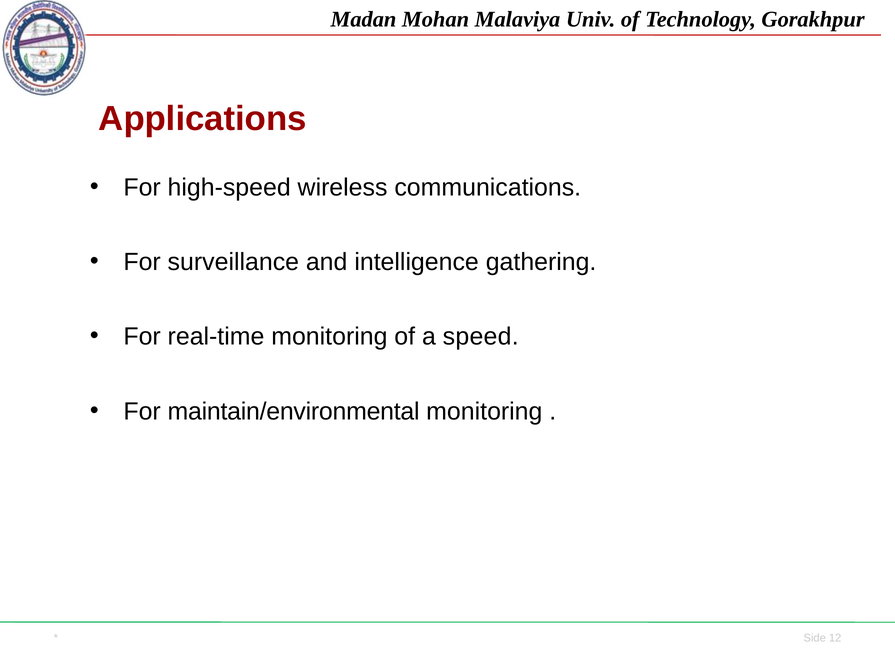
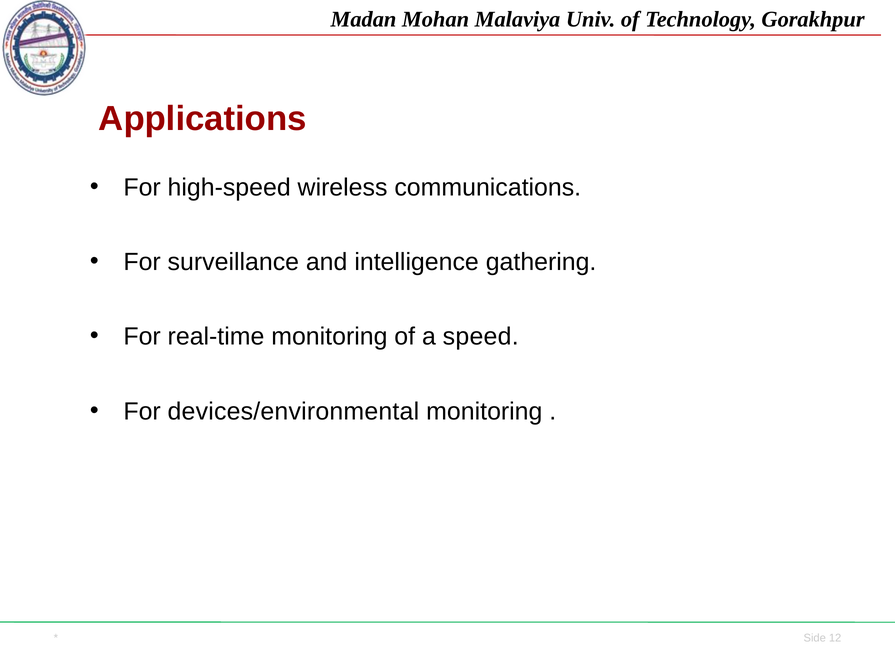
maintain/environmental: maintain/environmental -> devices/environmental
